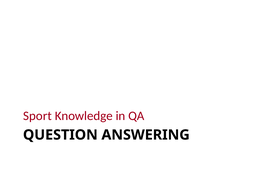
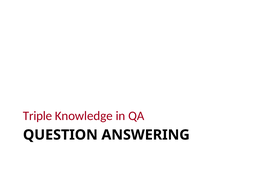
Sport: Sport -> Triple
